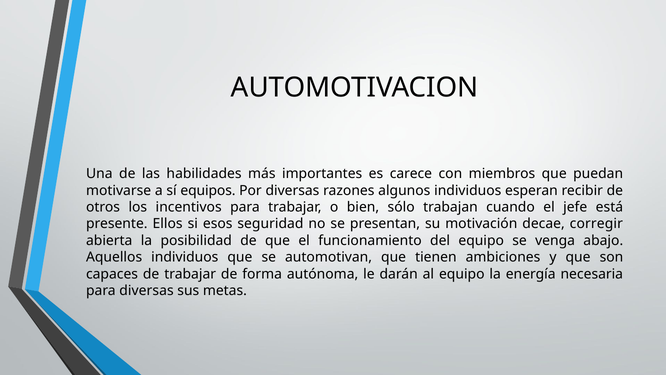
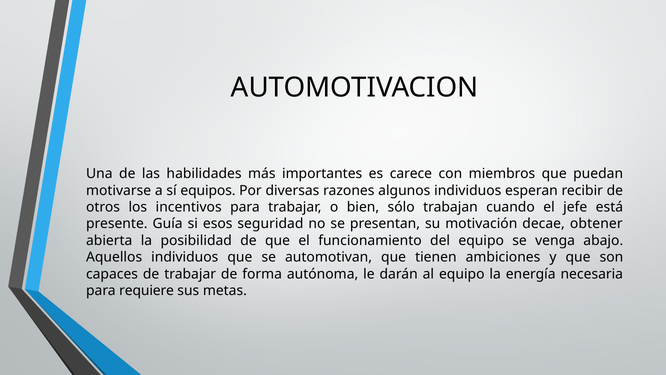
Ellos: Ellos -> Guía
corregir: corregir -> obtener
para diversas: diversas -> requiere
